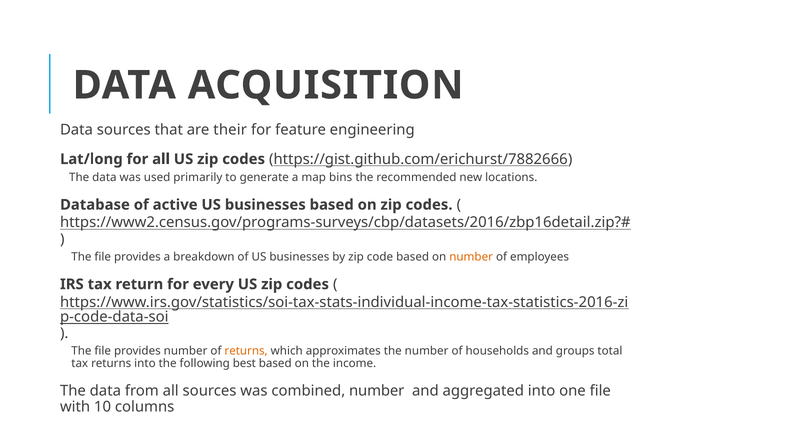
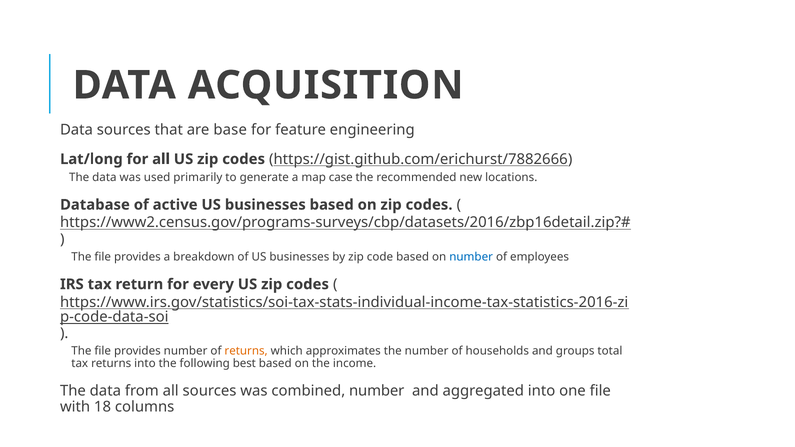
their: their -> base
bins: bins -> case
number at (471, 257) colour: orange -> blue
10: 10 -> 18
